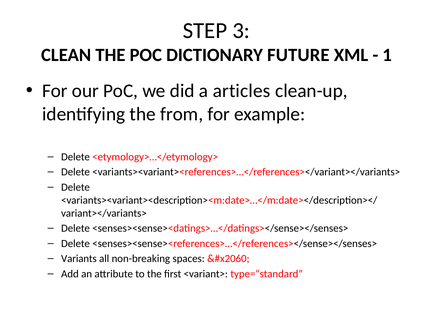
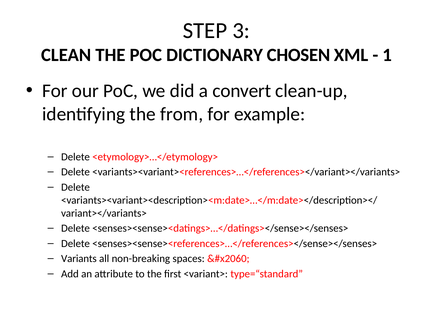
FUTURE: FUTURE -> CHOSEN
articles: articles -> convert
